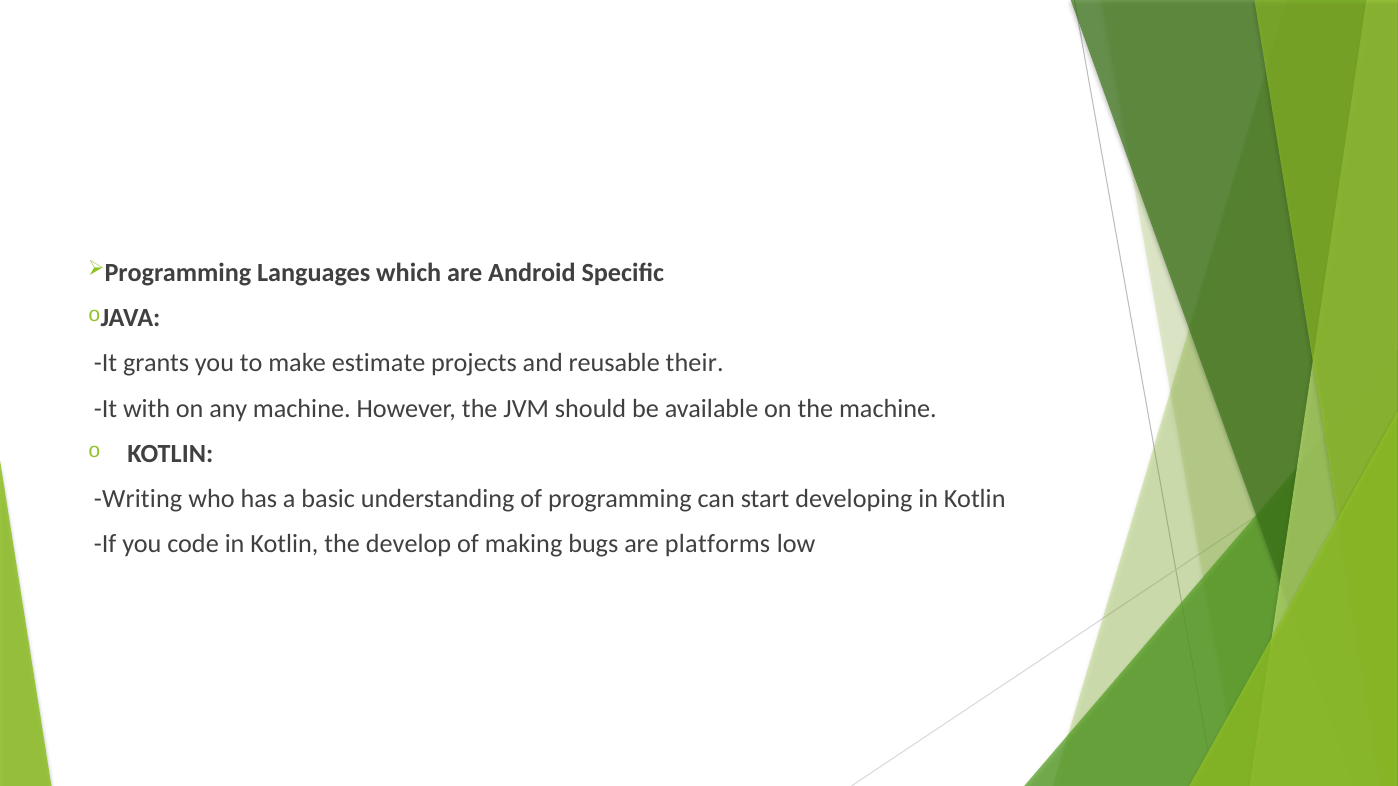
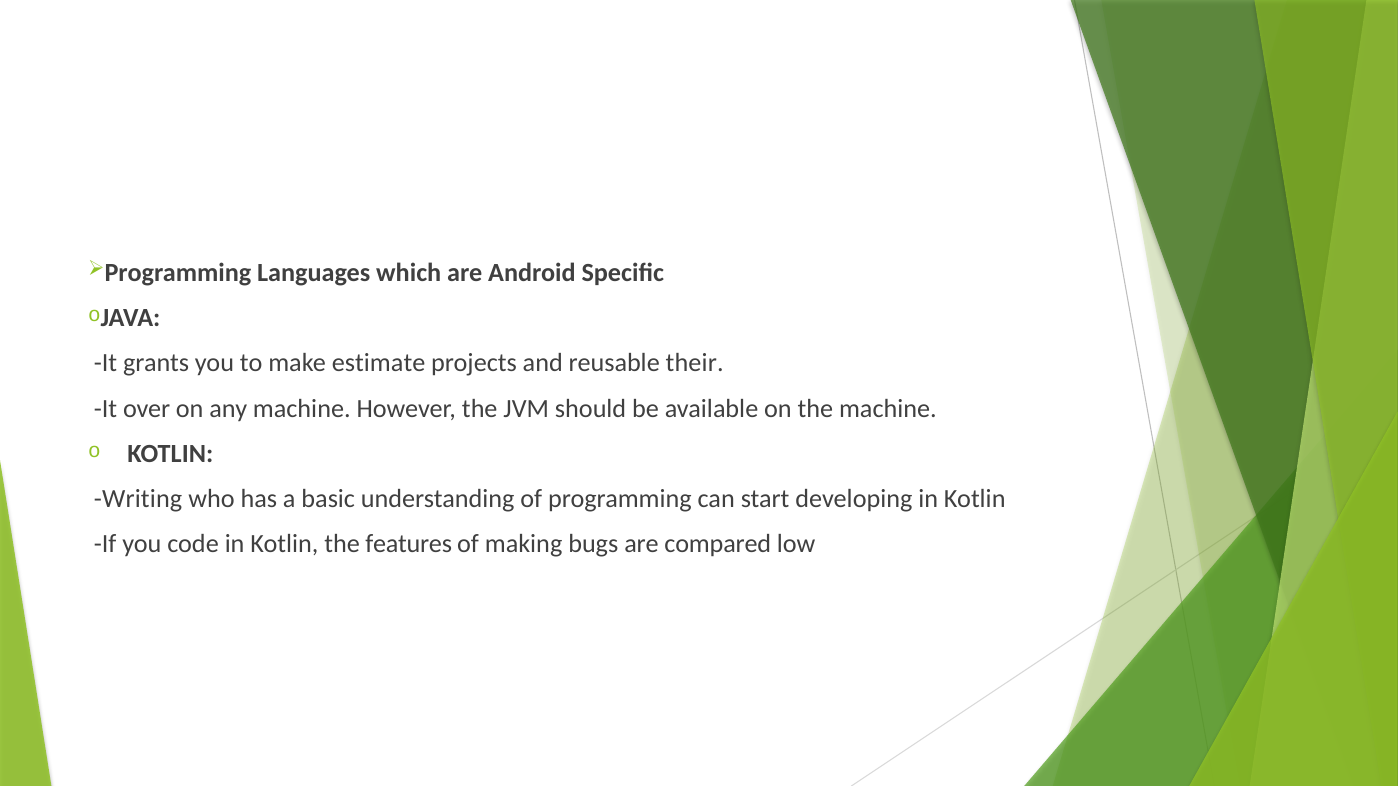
with: with -> over
develop: develop -> features
platforms: platforms -> compared
